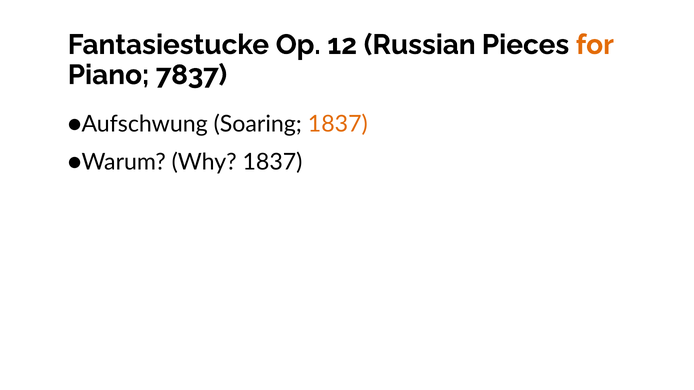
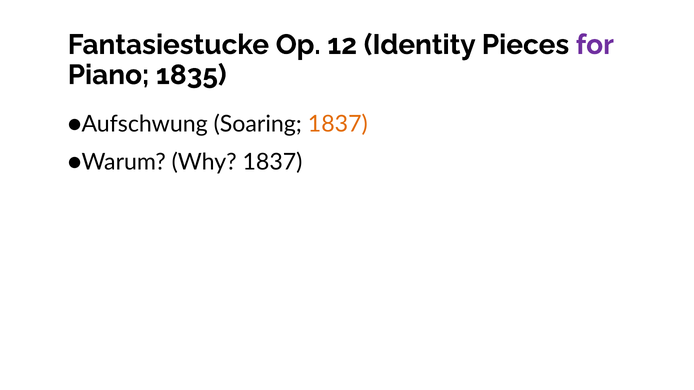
Russian: Russian -> Identity
for colour: orange -> purple
7837: 7837 -> 1835
